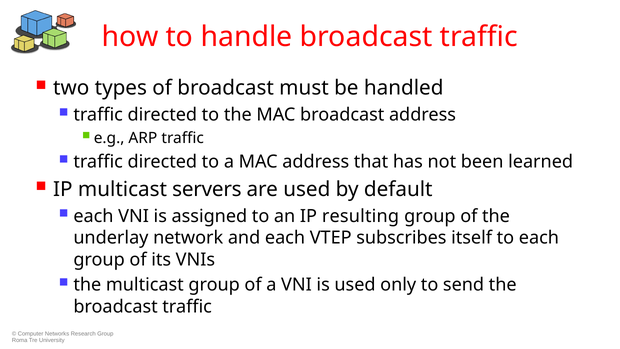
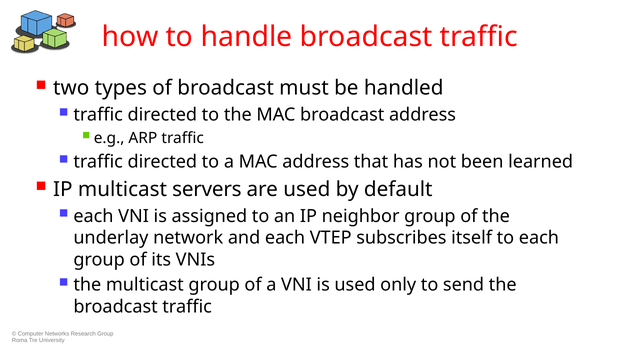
resulting: resulting -> neighbor
